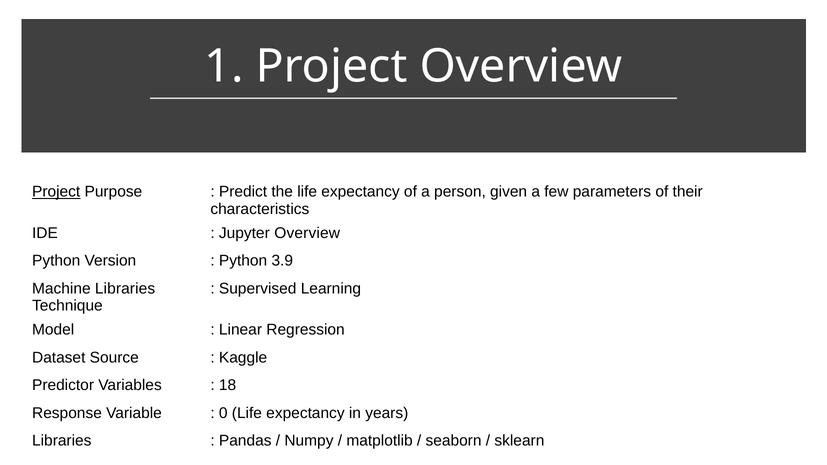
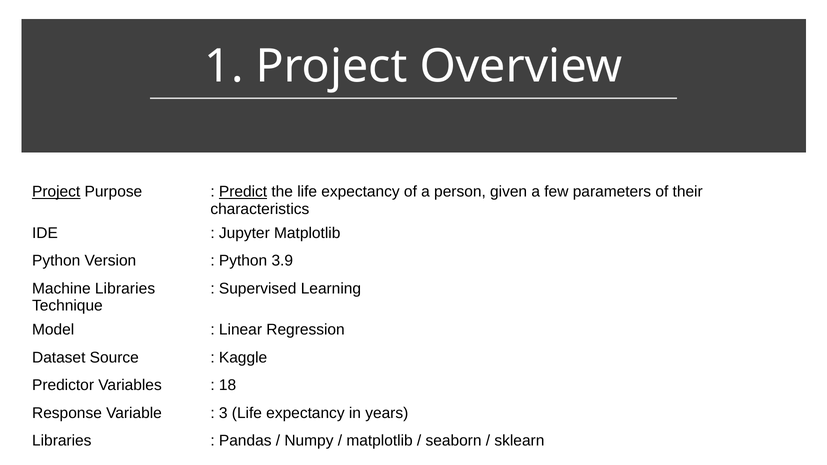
Predict underline: none -> present
Jupyter Overview: Overview -> Matplotlib
0: 0 -> 3
